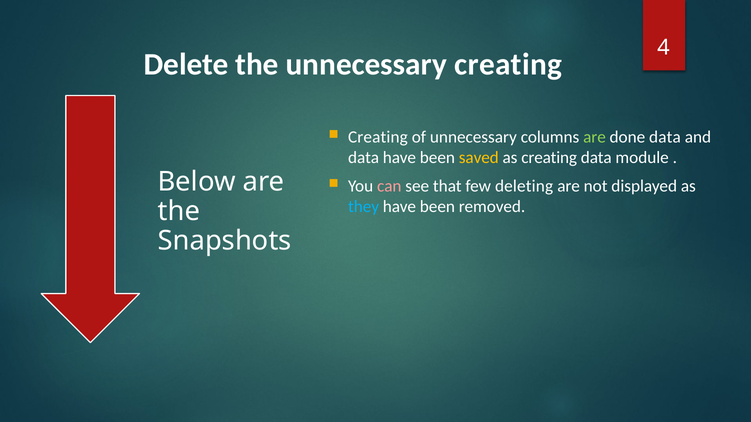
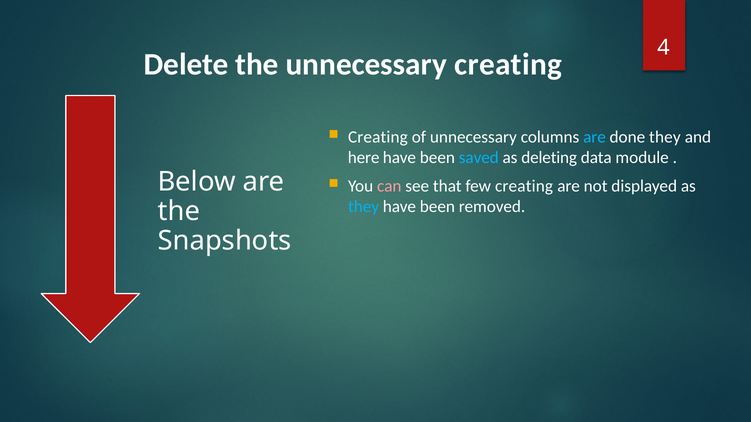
are at (595, 137) colour: light green -> light blue
done data: data -> they
data at (364, 158): data -> here
saved colour: yellow -> light blue
as creating: creating -> deleting
few deleting: deleting -> creating
